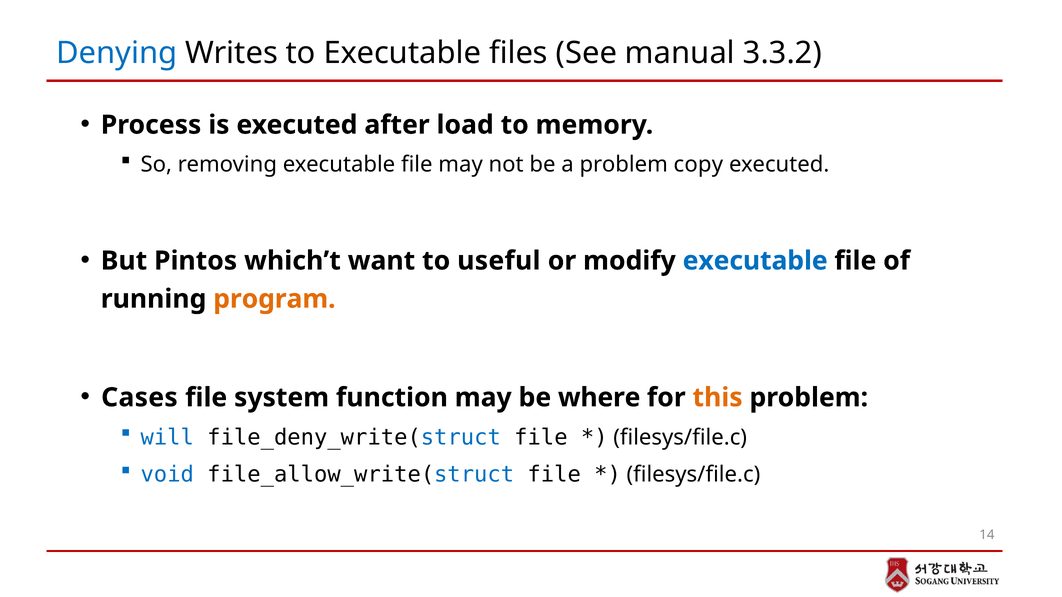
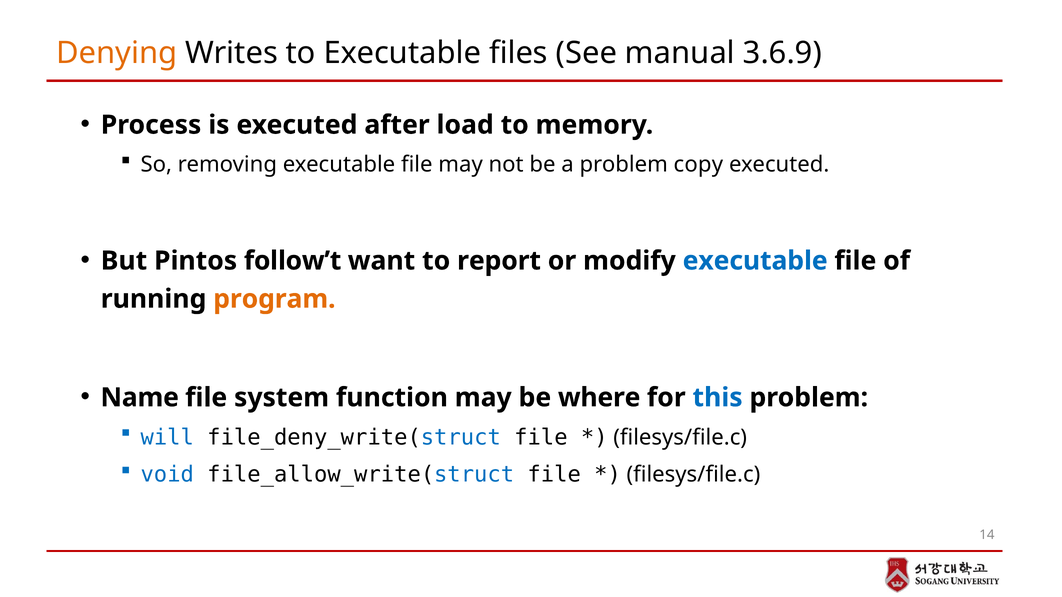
Denying colour: blue -> orange
3.3.2: 3.3.2 -> 3.6.9
which’t: which’t -> follow’t
useful: useful -> report
Cases: Cases -> Name
this colour: orange -> blue
